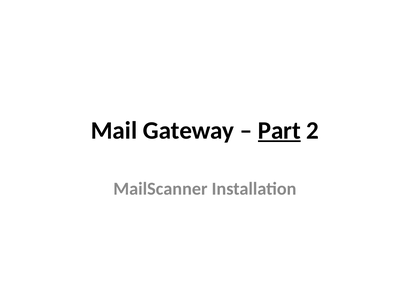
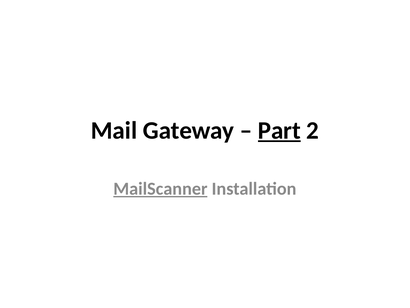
MailScanner underline: none -> present
